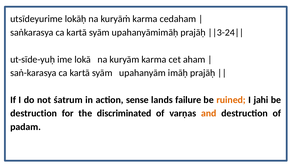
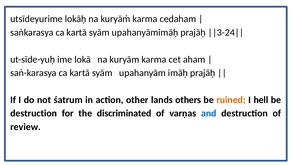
sense: sense -> other
failure: failure -> others
jahi: jahi -> hell
and colour: orange -> blue
padam: padam -> review
